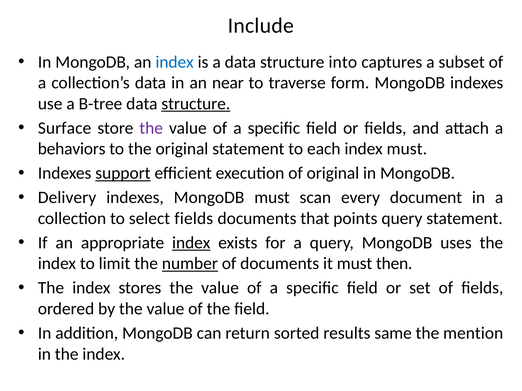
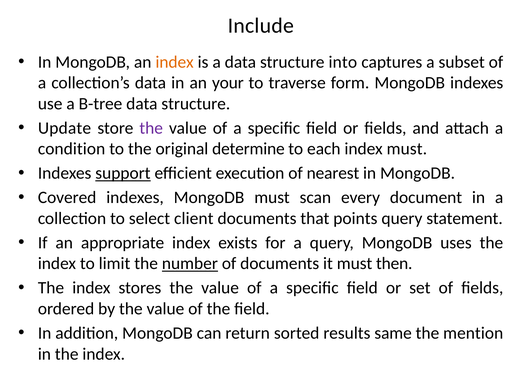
index at (175, 62) colour: blue -> orange
near: near -> your
structure at (196, 104) underline: present -> none
Surface: Surface -> Update
behaviors: behaviors -> condition
original statement: statement -> determine
of original: original -> nearest
Delivery: Delivery -> Covered
select fields: fields -> client
index at (191, 243) underline: present -> none
